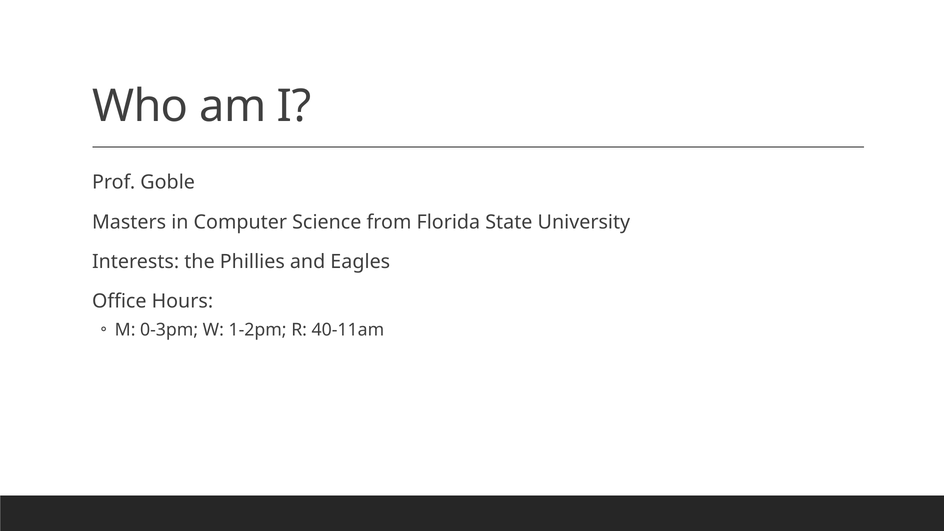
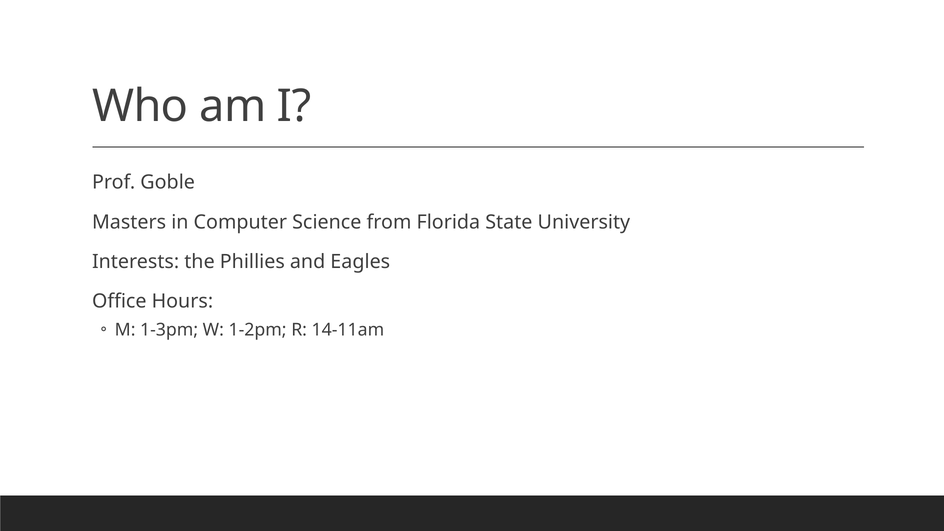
0-3pm: 0-3pm -> 1-3pm
40-11am: 40-11am -> 14-11am
